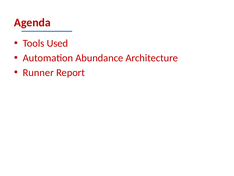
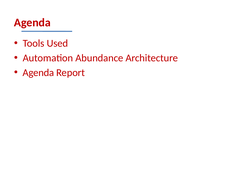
Runner at (38, 72): Runner -> Agenda
